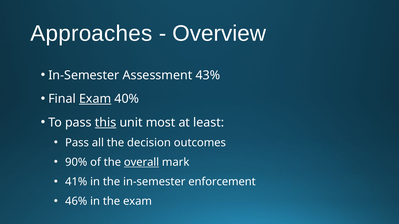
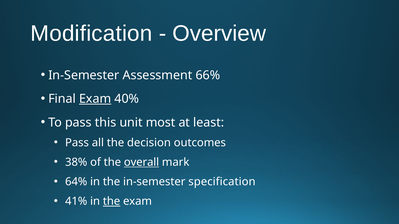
Approaches: Approaches -> Modification
43%: 43% -> 66%
this underline: present -> none
90%: 90% -> 38%
41%: 41% -> 64%
enforcement: enforcement -> specification
46%: 46% -> 41%
the at (112, 202) underline: none -> present
